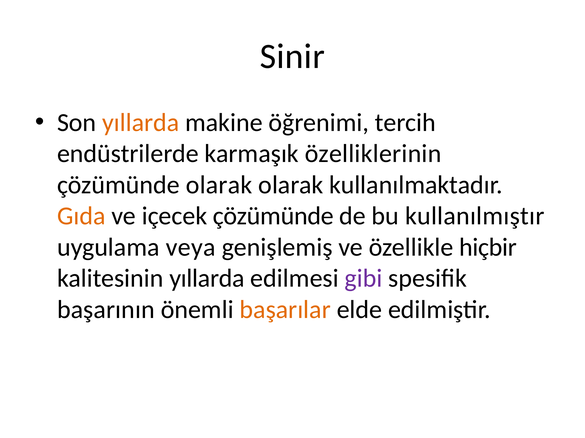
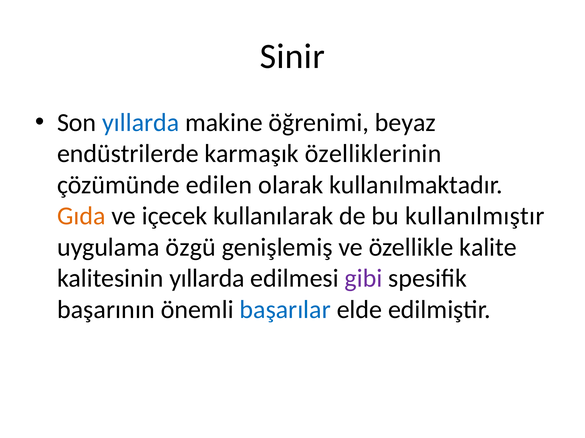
yıllarda at (141, 123) colour: orange -> blue
tercih: tercih -> beyaz
çözümünde olarak: olarak -> edilen
içecek çözümünde: çözümünde -> kullanılarak
veya: veya -> özgü
hiçbir: hiçbir -> kalite
başarılar colour: orange -> blue
